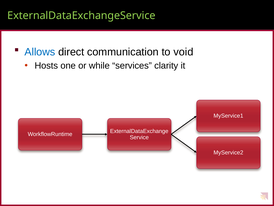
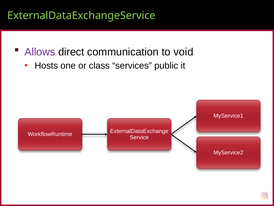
Allows colour: blue -> purple
while: while -> class
clarity: clarity -> public
